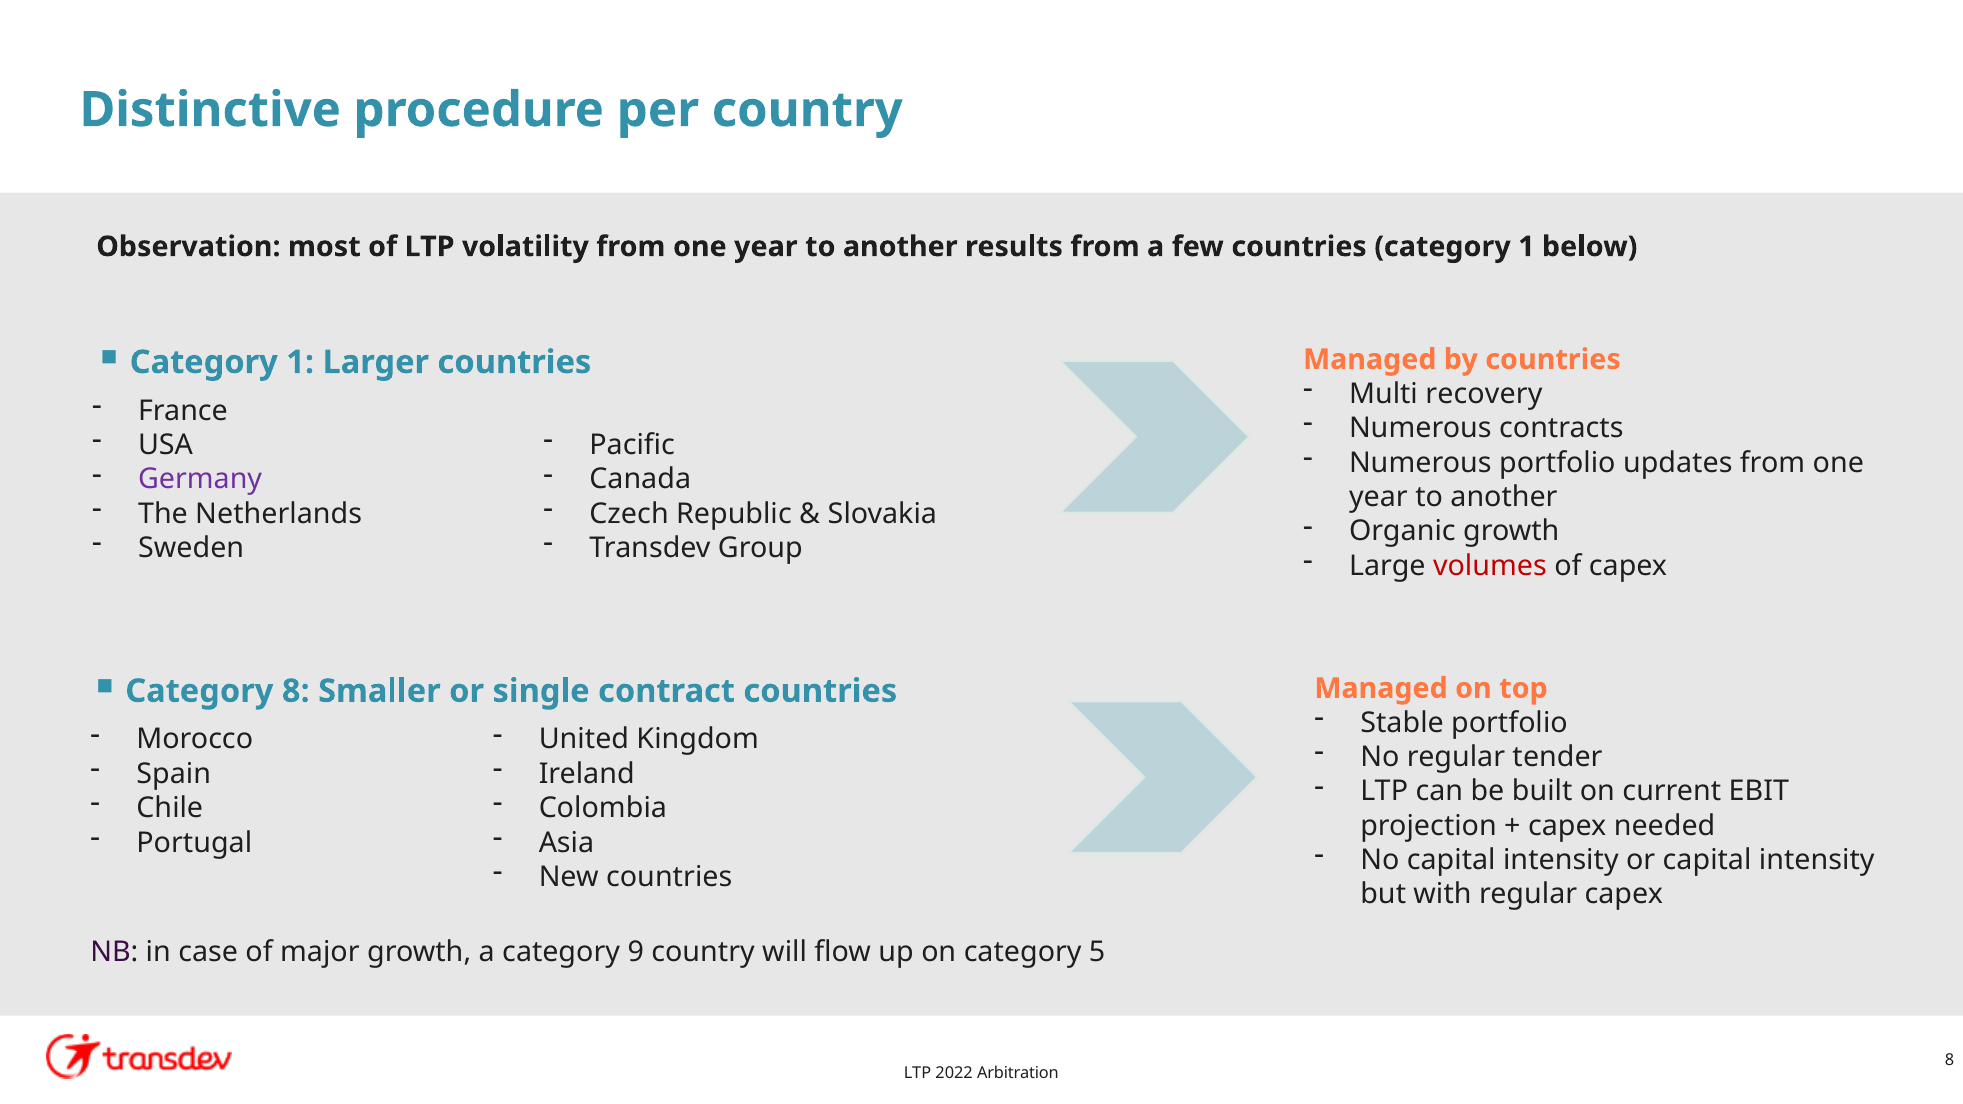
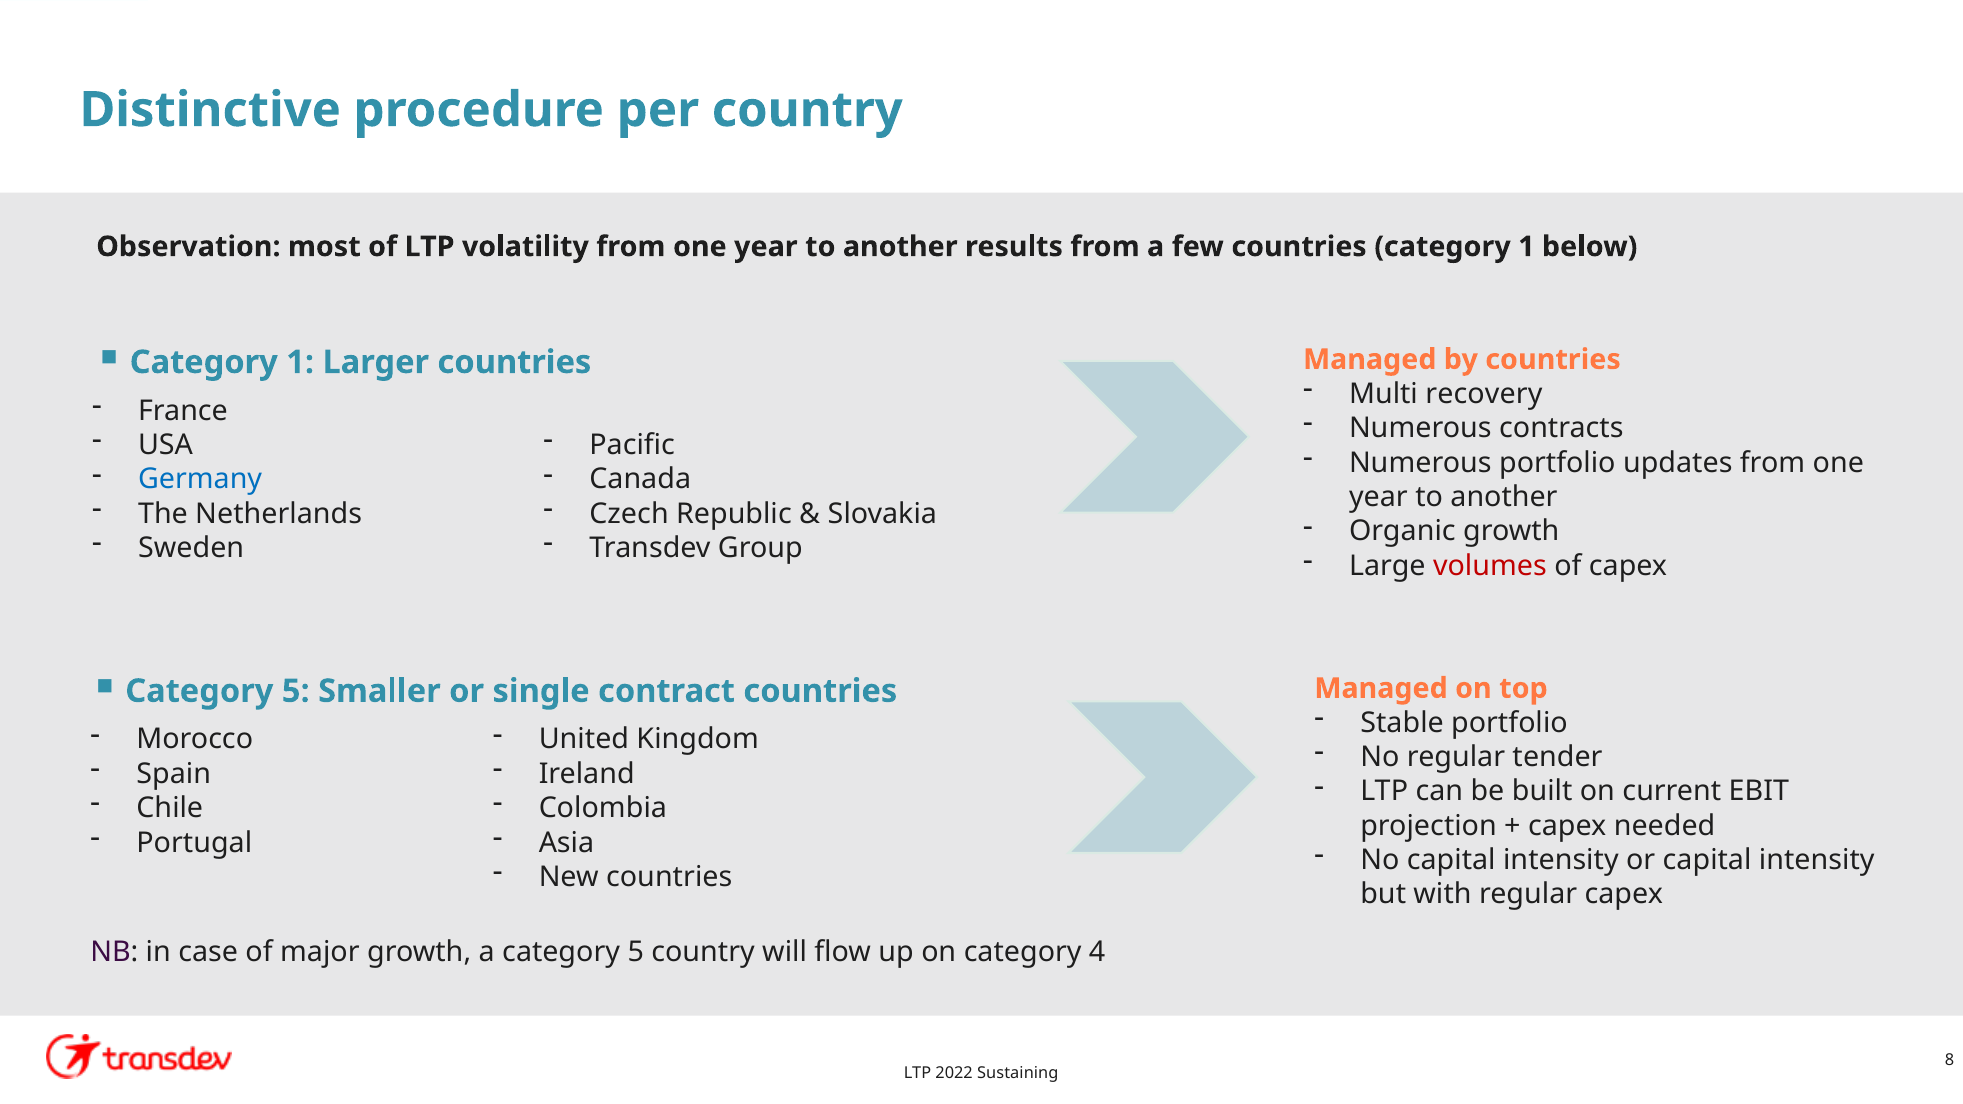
Germany colour: purple -> blue
8 at (296, 691): 8 -> 5
a category 9: 9 -> 5
5: 5 -> 4
Arbitration: Arbitration -> Sustaining
